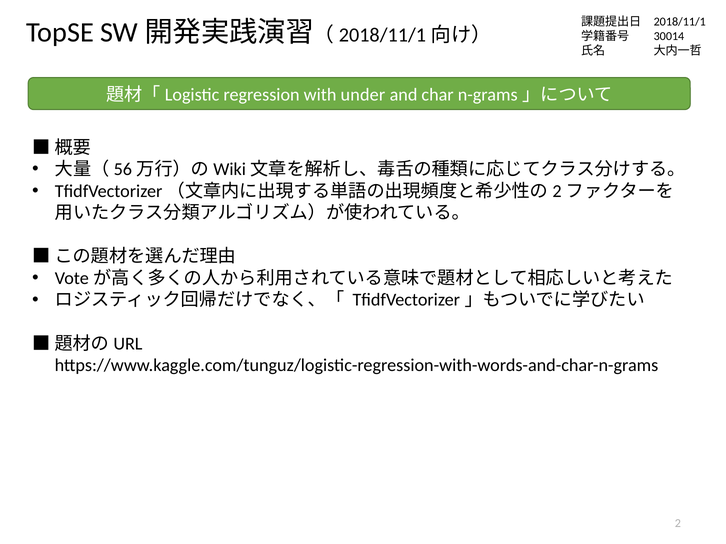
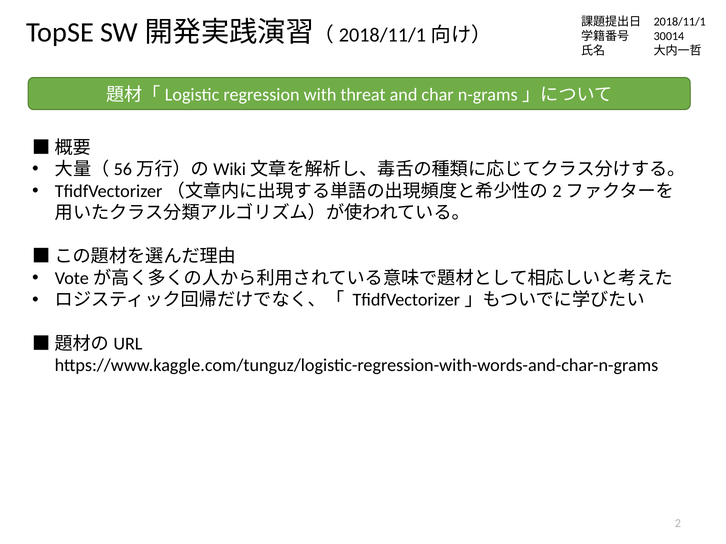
under: under -> threat
